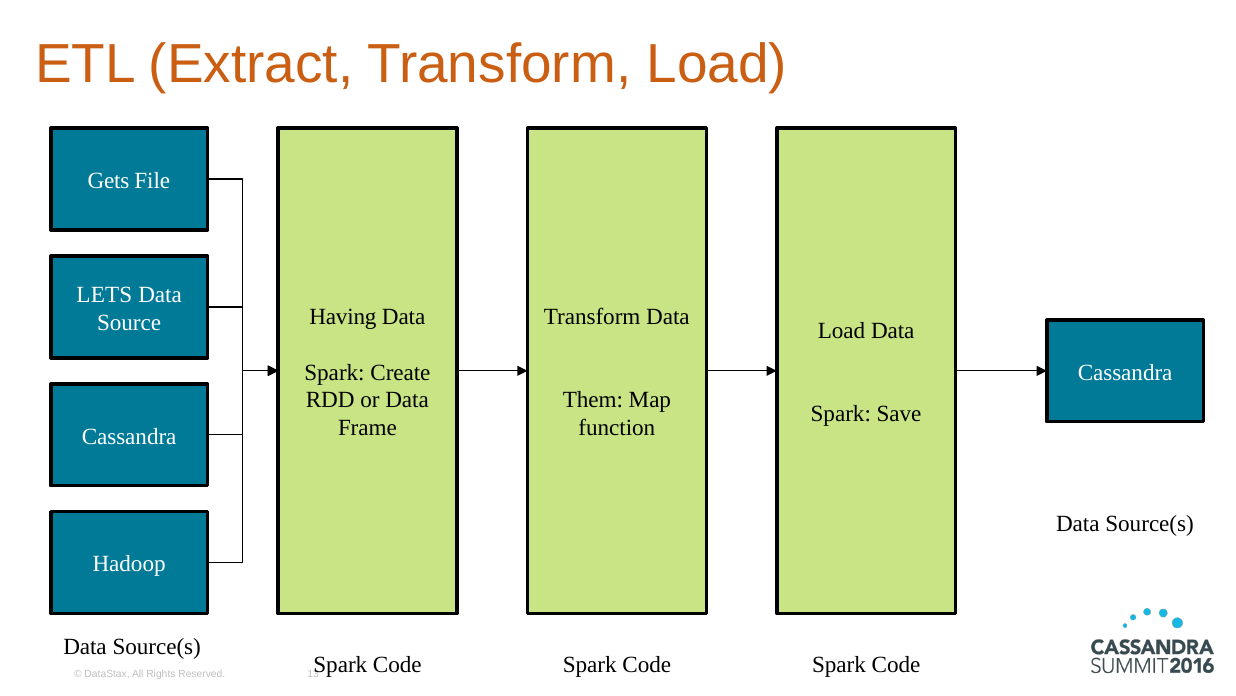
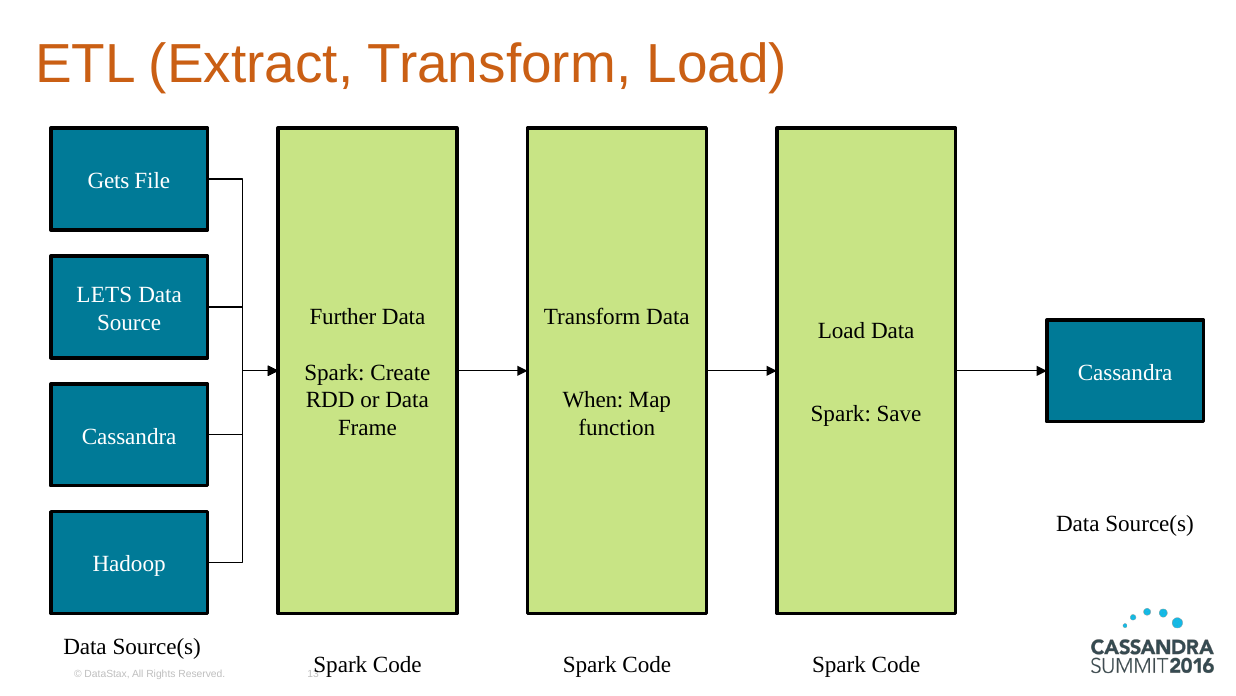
Having: Having -> Further
Them: Them -> When
